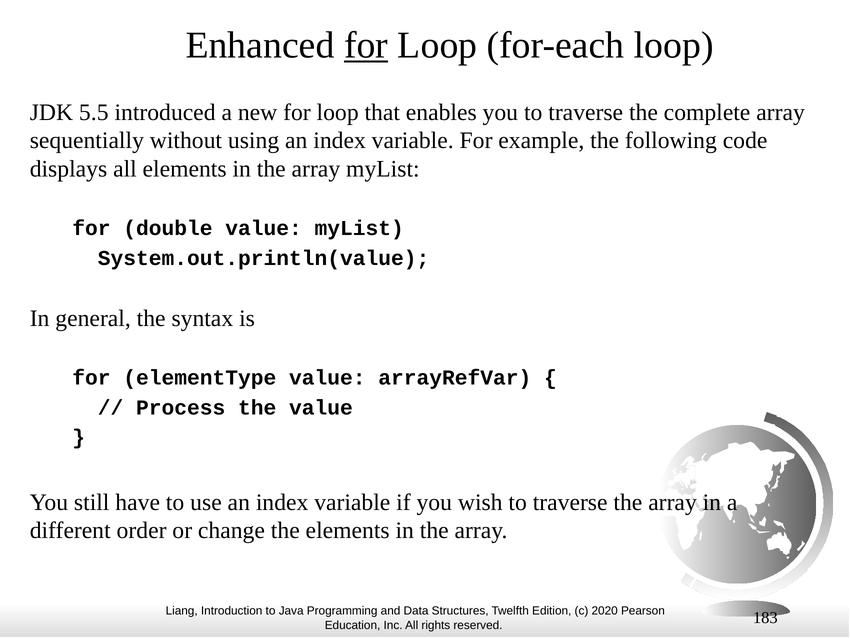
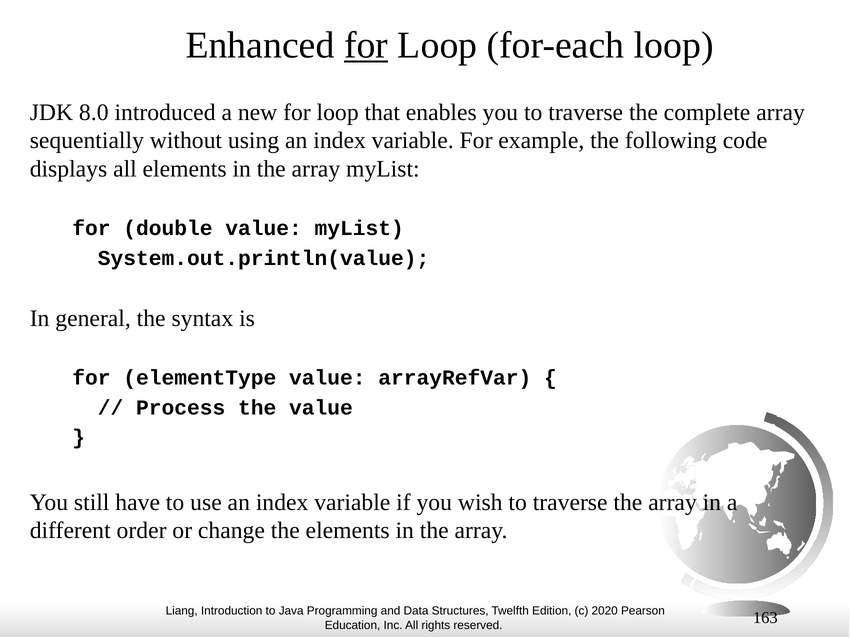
5.5: 5.5 -> 8.0
183: 183 -> 163
